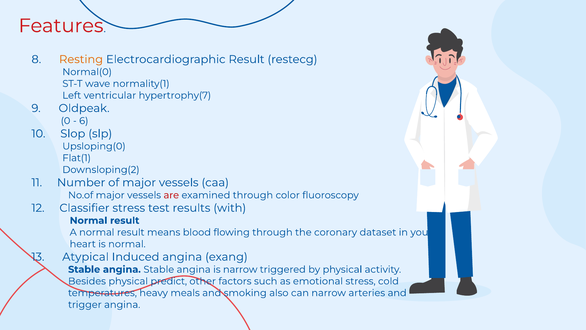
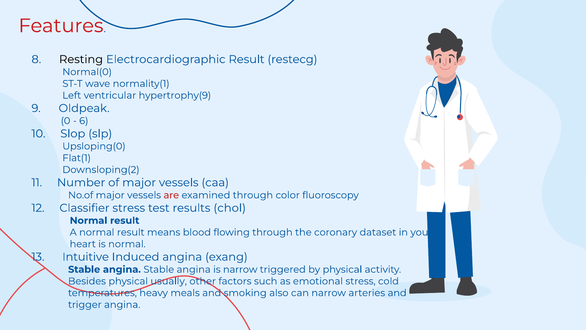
Resting colour: orange -> black
hypertrophy(7: hypertrophy(7 -> hypertrophy(9
with: with -> chol
Atypical: Atypical -> Intuitive
predict: predict -> usually
